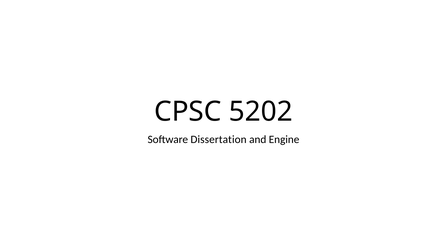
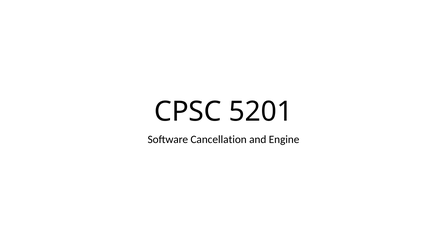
5202: 5202 -> 5201
Dissertation: Dissertation -> Cancellation
